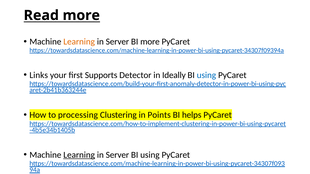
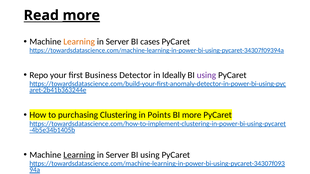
more at (81, 15) underline: none -> present
BI more: more -> cases
Links: Links -> Repo
Supports: Supports -> Business
using at (206, 75) colour: blue -> purple
processing: processing -> purchasing
BI helps: helps -> more
